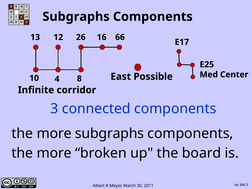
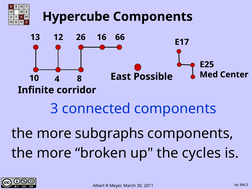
Subgraphs at (76, 17): Subgraphs -> Hypercube
board: board -> cycles
